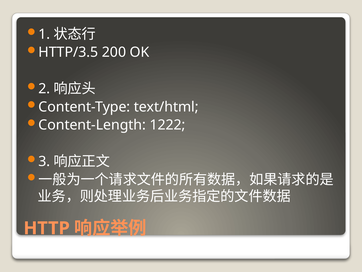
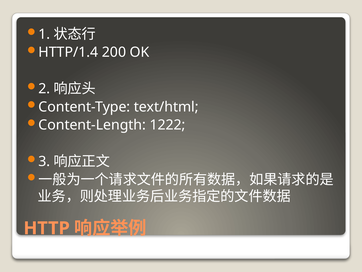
HTTP/3.5: HTTP/3.5 -> HTTP/1.4
